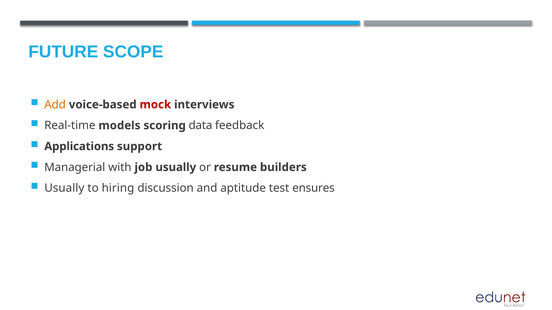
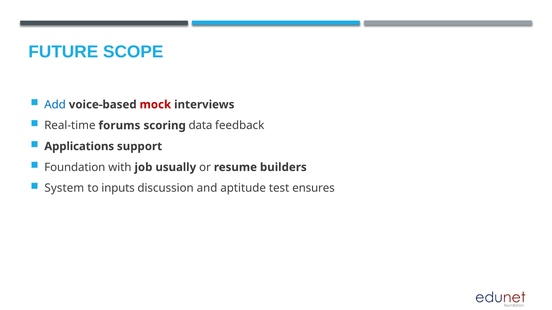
Add colour: orange -> blue
models: models -> forums
Managerial: Managerial -> Foundation
Usually at (64, 188): Usually -> System
hiring: hiring -> inputs
